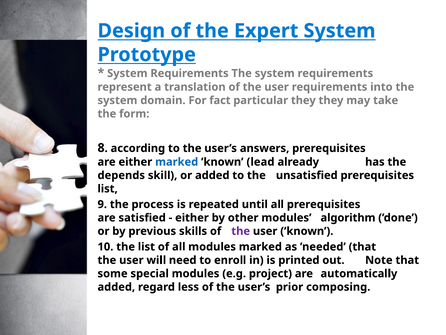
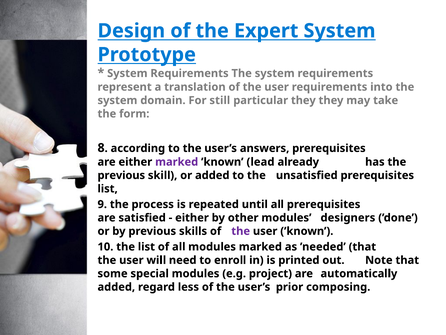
fact: fact -> still
marked at (177, 162) colour: blue -> purple
depends at (121, 175): depends -> previous
algorithm: algorithm -> designers
